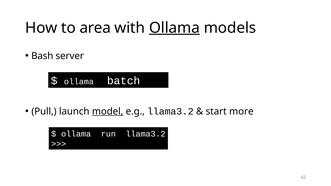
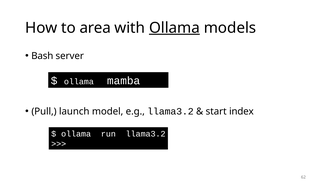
batch: batch -> mamba
model underline: present -> none
more: more -> index
